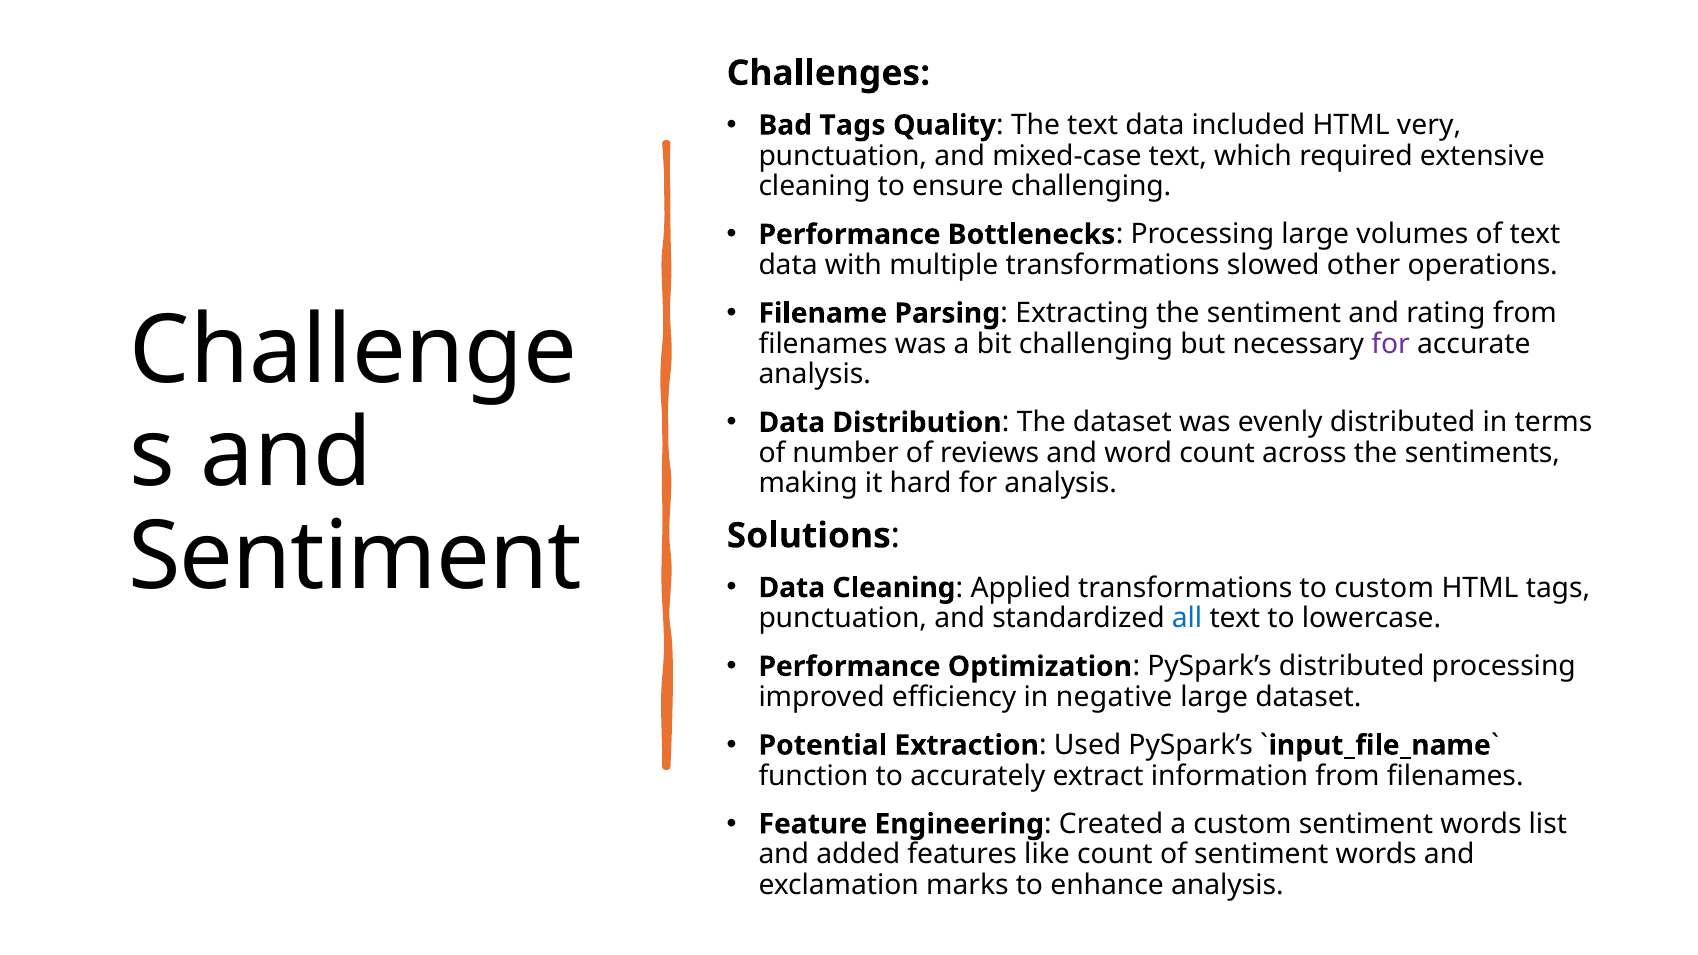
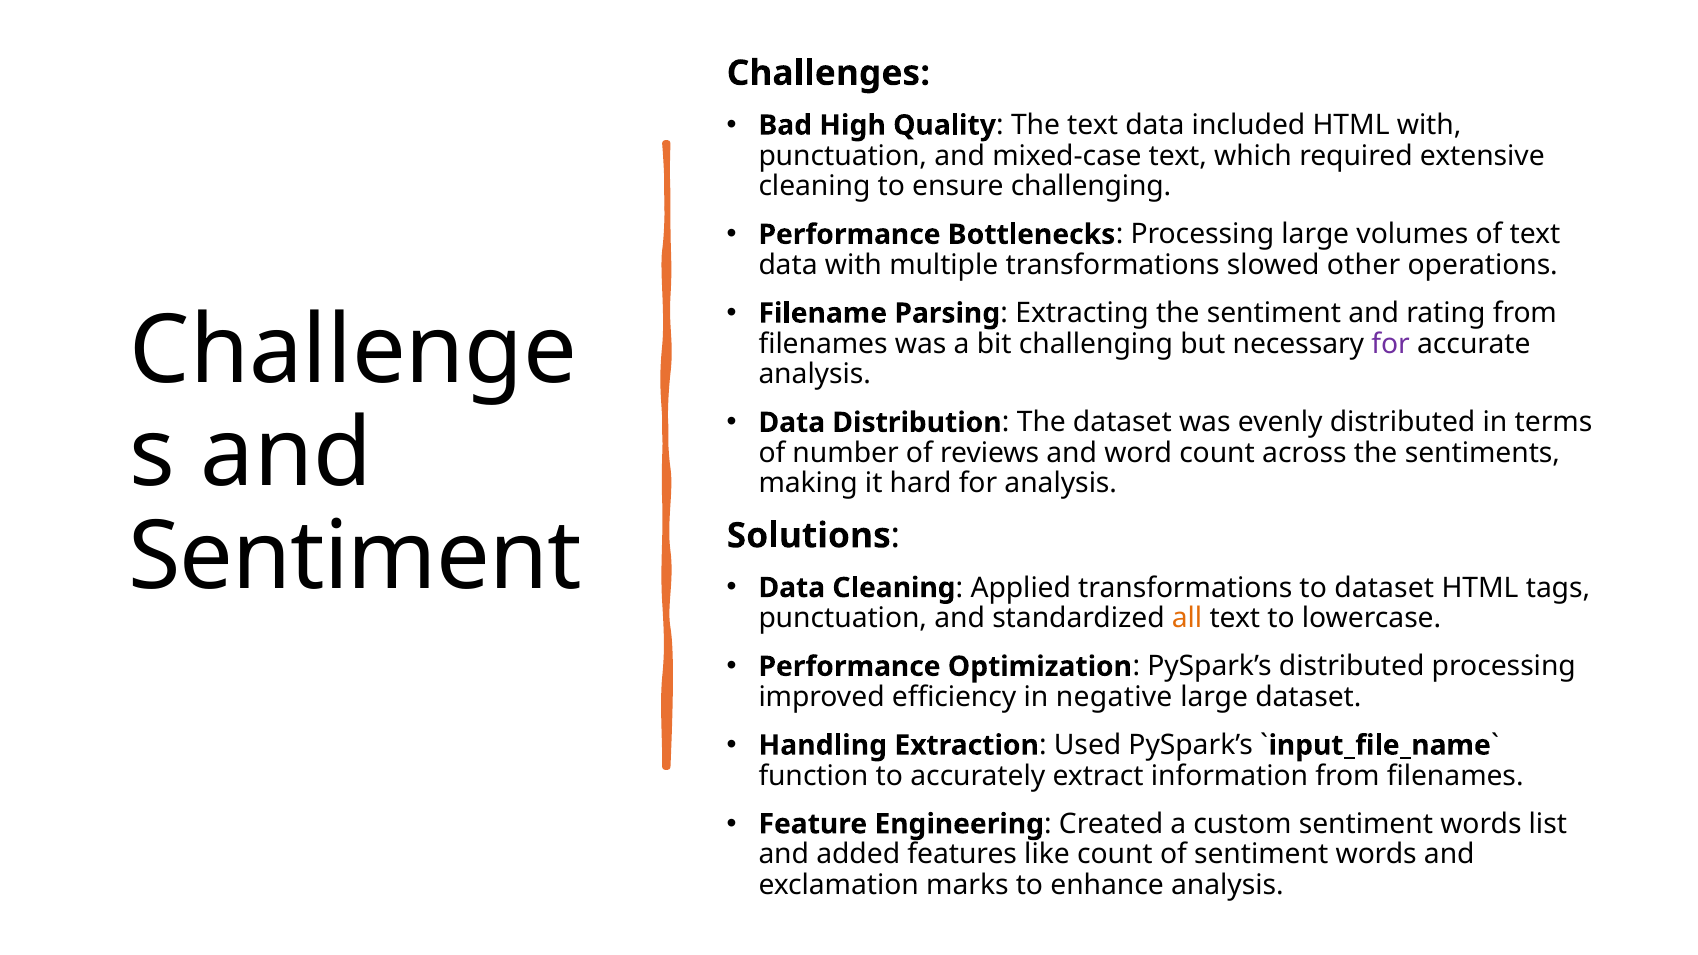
Bad Tags: Tags -> High
HTML very: very -> with
to custom: custom -> dataset
all colour: blue -> orange
Potential: Potential -> Handling
